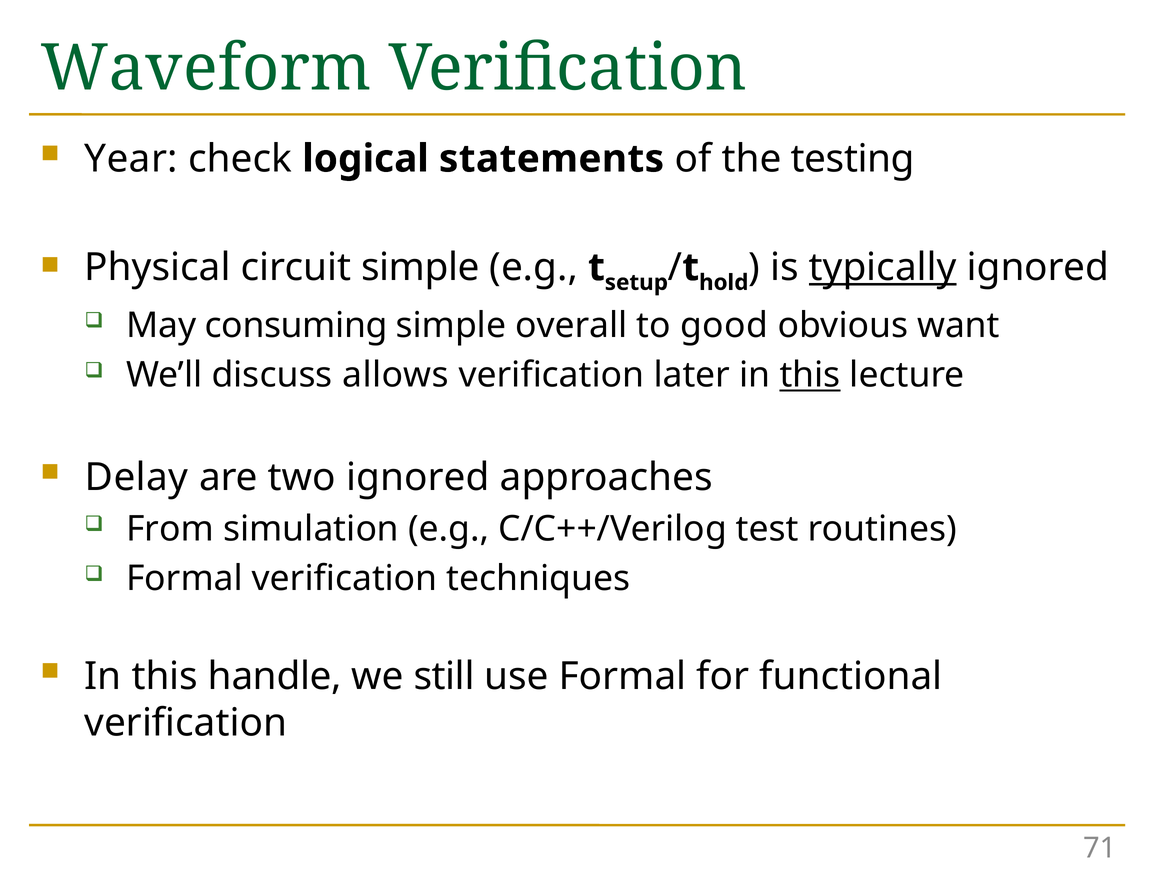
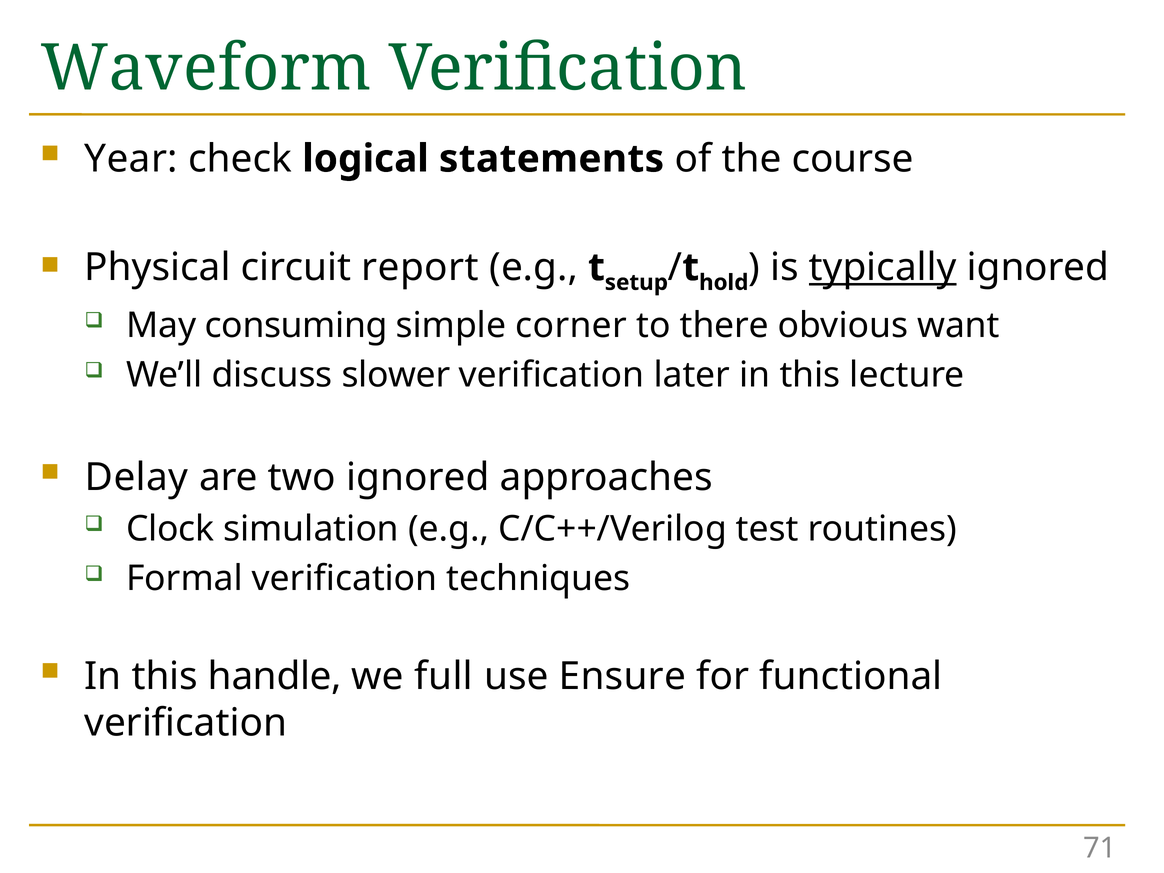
testing: testing -> course
circuit simple: simple -> report
overall: overall -> corner
good: good -> there
allows: allows -> slower
this at (810, 375) underline: present -> none
From: From -> Clock
still: still -> full
use Formal: Formal -> Ensure
